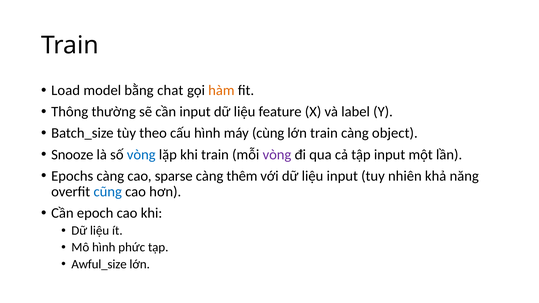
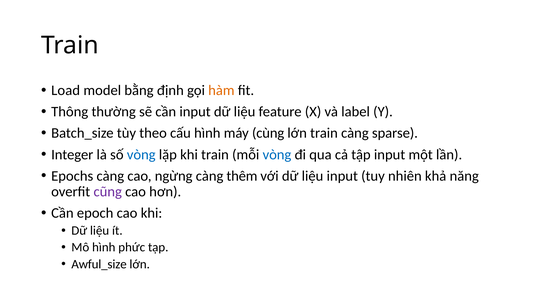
chat: chat -> định
object: object -> sparse
Snooze: Snooze -> Integer
vòng at (277, 155) colour: purple -> blue
sparse: sparse -> ngừng
cũng colour: blue -> purple
